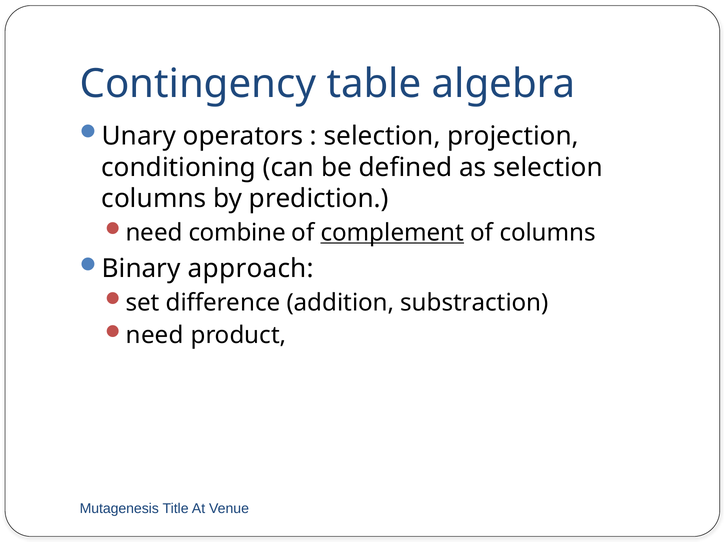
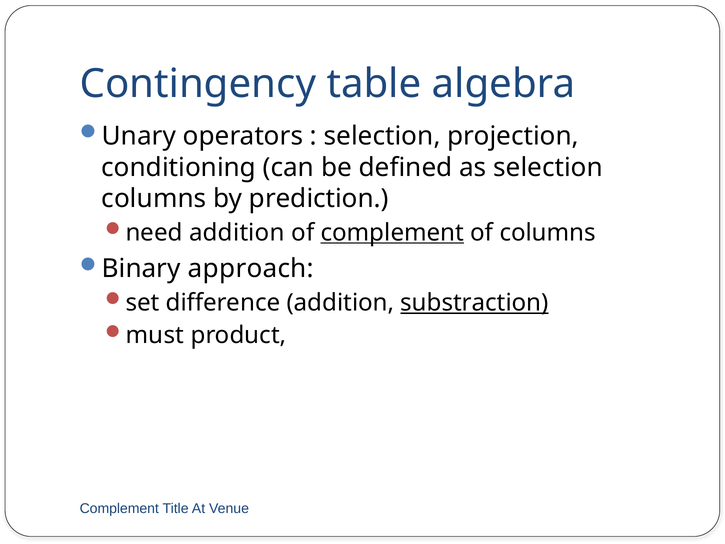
need combine: combine -> addition
substraction underline: none -> present
need at (155, 335): need -> must
Mutagenesis at (119, 508): Mutagenesis -> Complement
